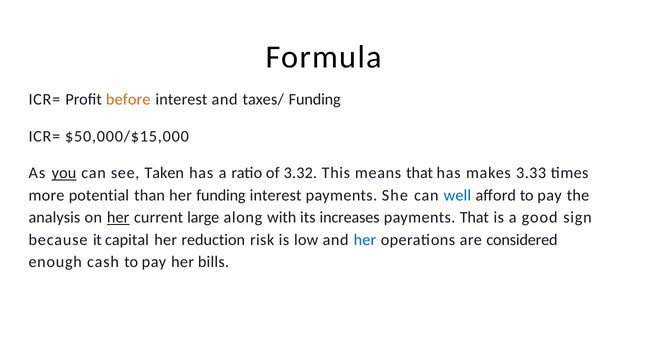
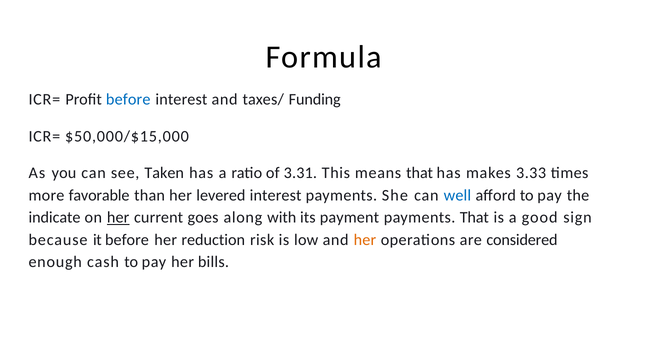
before at (128, 99) colour: orange -> blue
you underline: present -> none
3.32: 3.32 -> 3.31
potential: potential -> favorable
her funding: funding -> levered
analysis: analysis -> indicate
large: large -> goes
increases: increases -> payment
it capital: capital -> before
her at (365, 240) colour: blue -> orange
